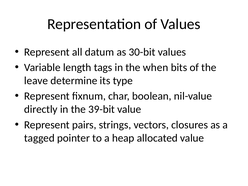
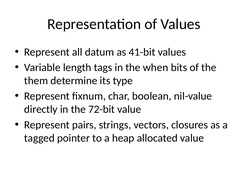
30-bit: 30-bit -> 41-bit
leave: leave -> them
39-bit: 39-bit -> 72-bit
